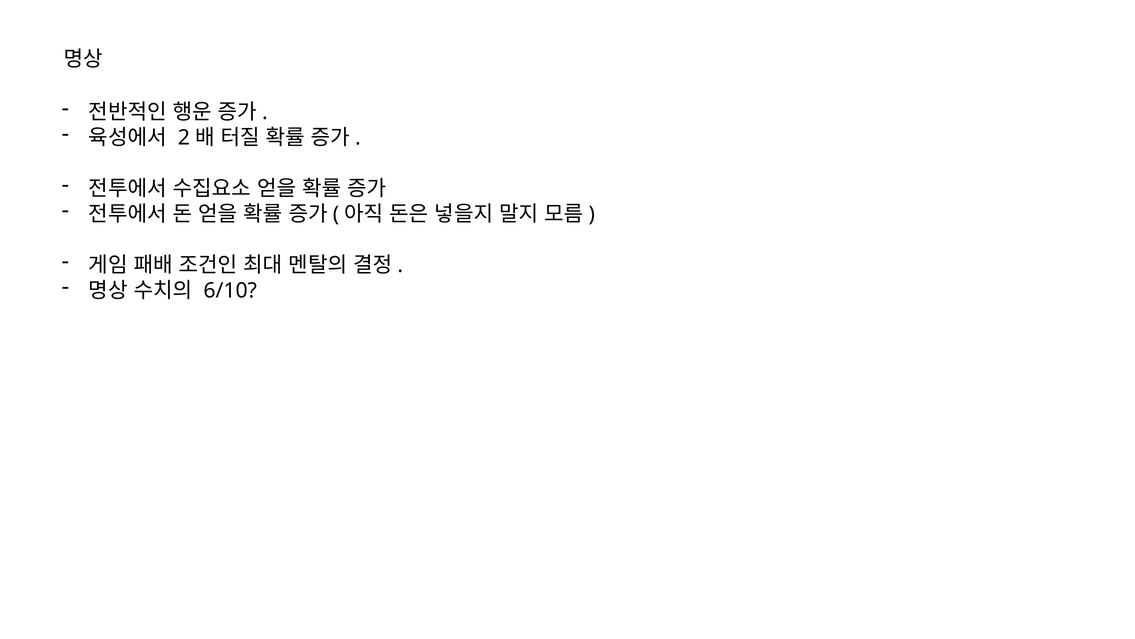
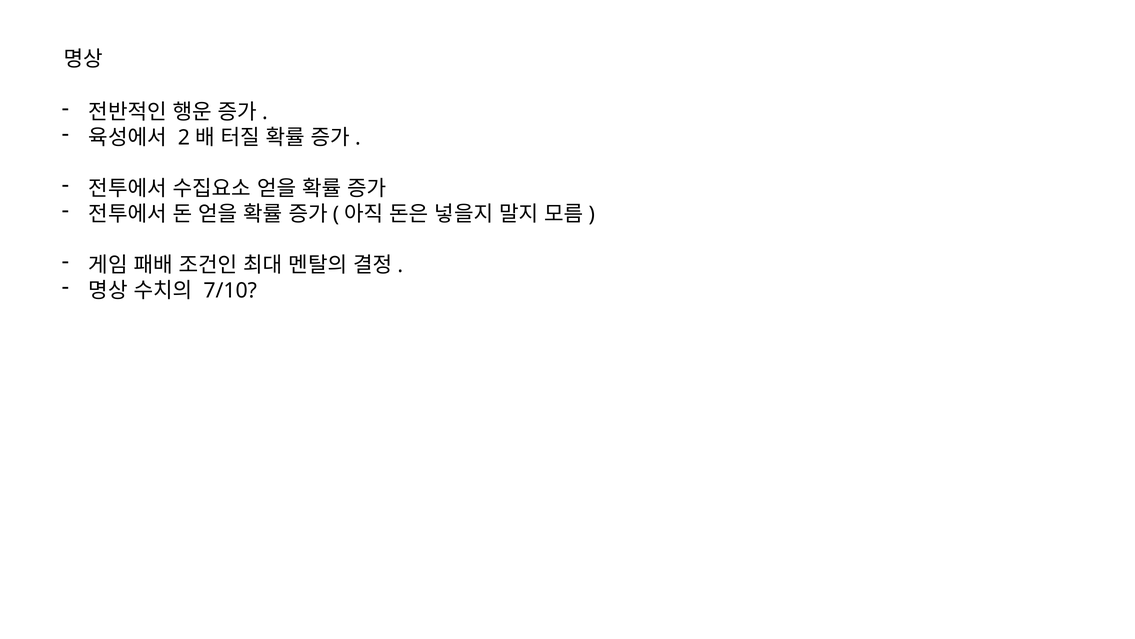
6/10: 6/10 -> 7/10
